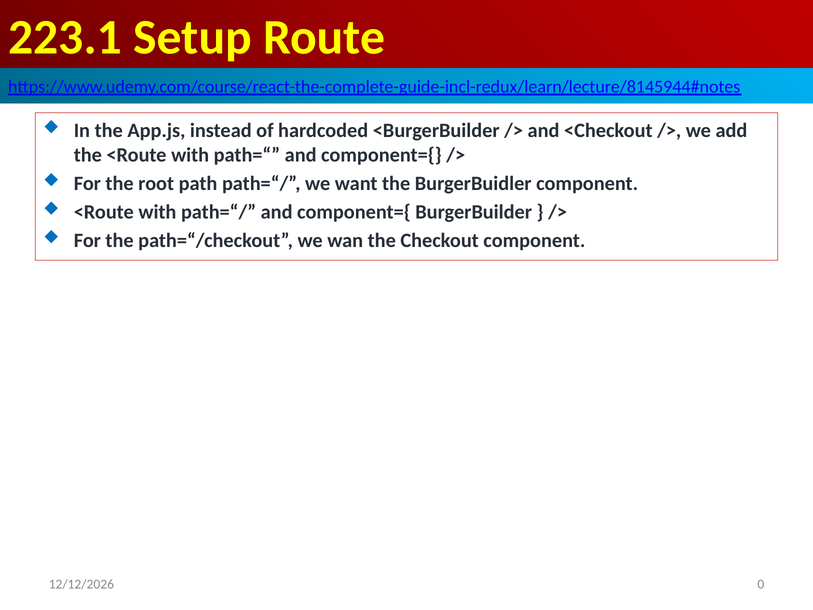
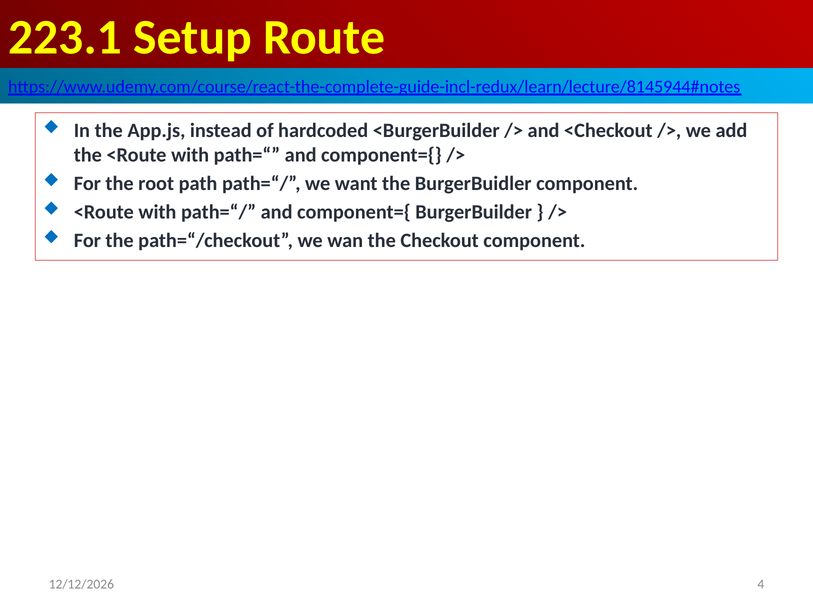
0: 0 -> 4
